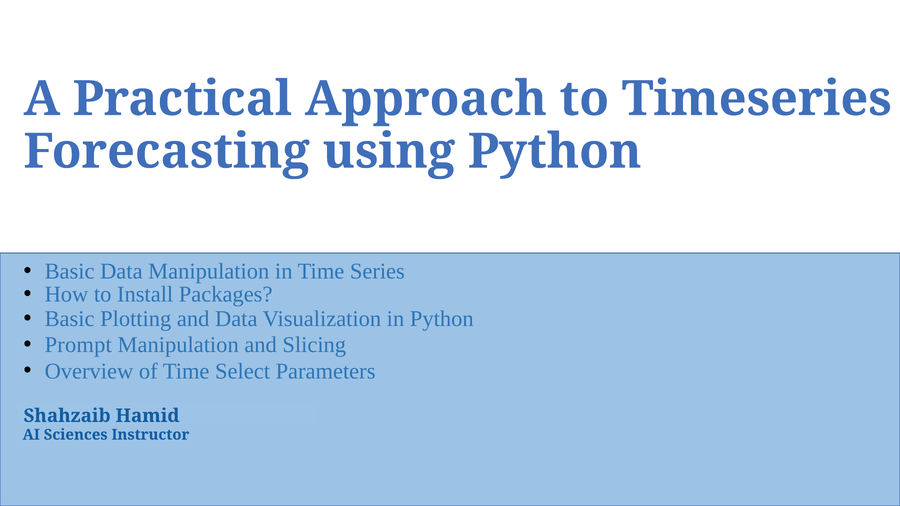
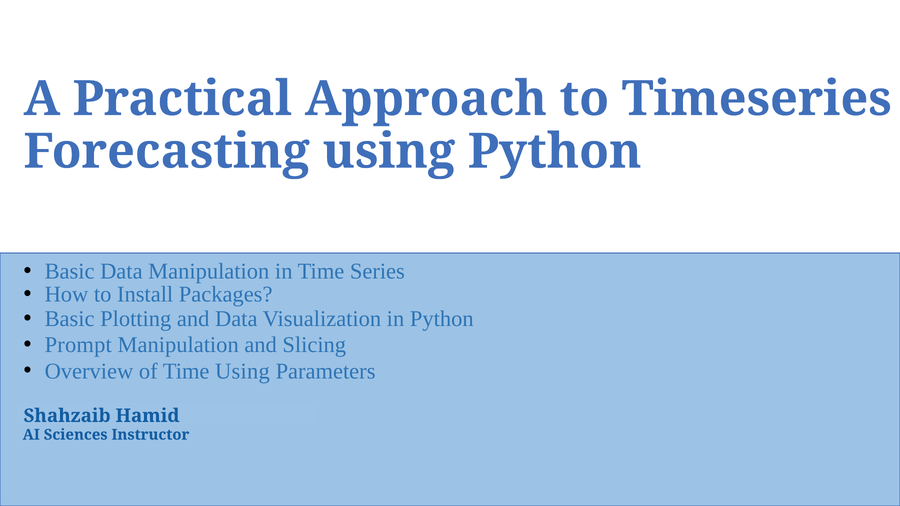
Time Select: Select -> Using
